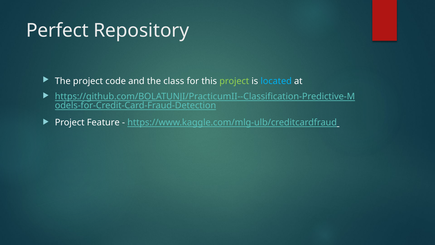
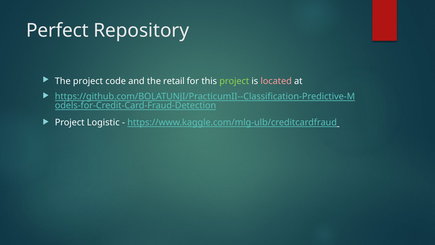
class: class -> retail
located colour: light blue -> pink
Feature: Feature -> Logistic
